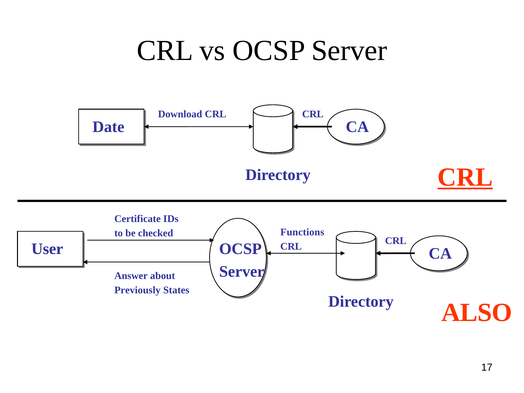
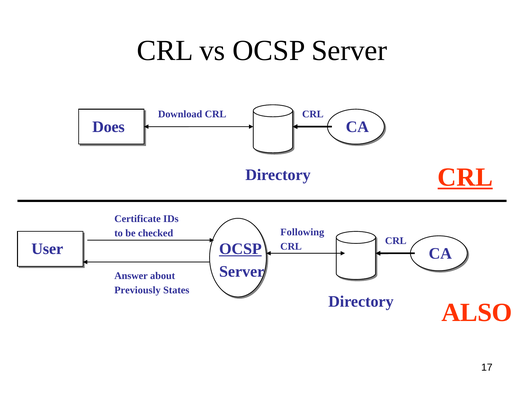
Date: Date -> Does
Functions: Functions -> Following
OCSP at (240, 249) underline: none -> present
